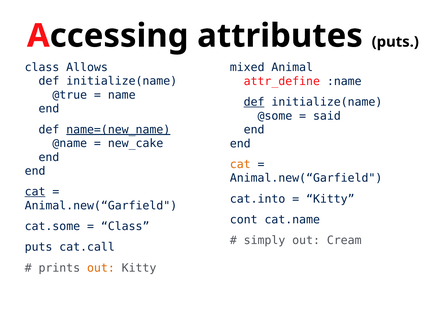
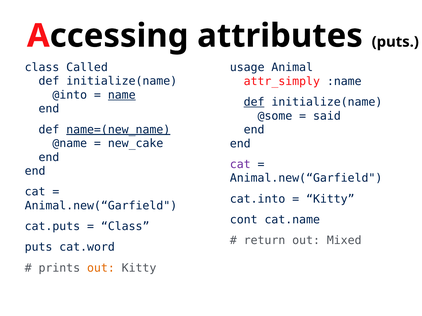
Allows: Allows -> Called
mixed: mixed -> usage
attr_define: attr_define -> attr_simply
@true: @true -> @into
name underline: none -> present
cat at (240, 165) colour: orange -> purple
cat at (35, 192) underline: present -> none
cat.some: cat.some -> cat.puts
simply: simply -> return
Cream: Cream -> Mixed
cat.call: cat.call -> cat.word
